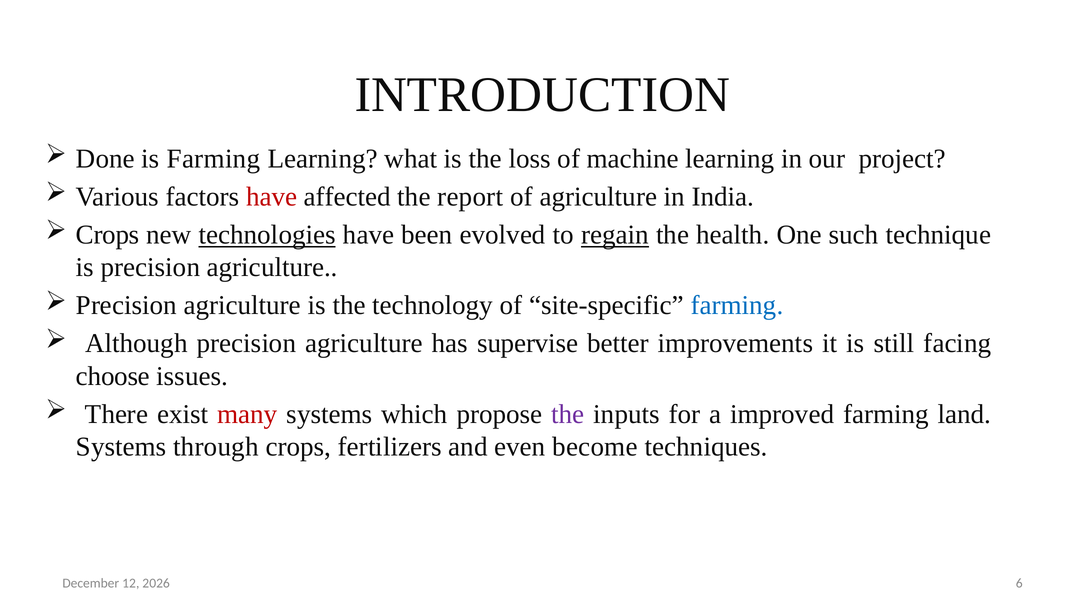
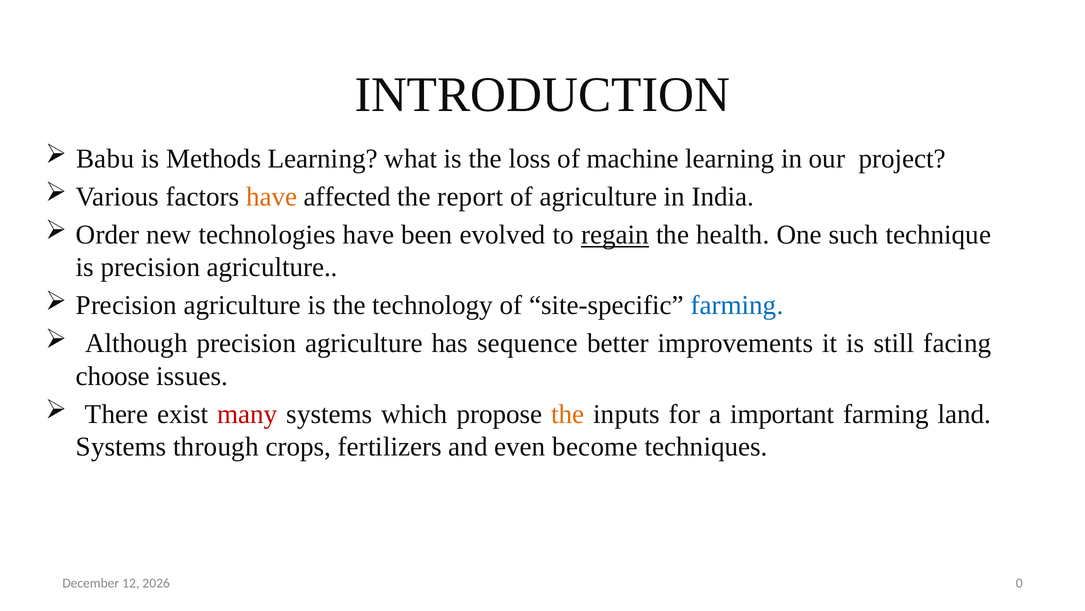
Done: Done -> Babu
is Farming: Farming -> Methods
have at (272, 197) colour: red -> orange
Crops at (108, 235): Crops -> Order
technologies underline: present -> none
supervise: supervise -> sequence
the at (568, 414) colour: purple -> orange
improved: improved -> important
6: 6 -> 0
